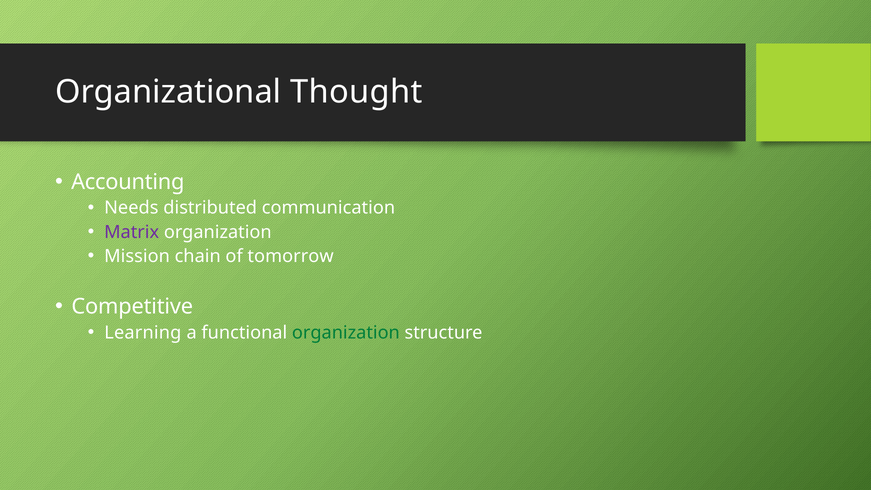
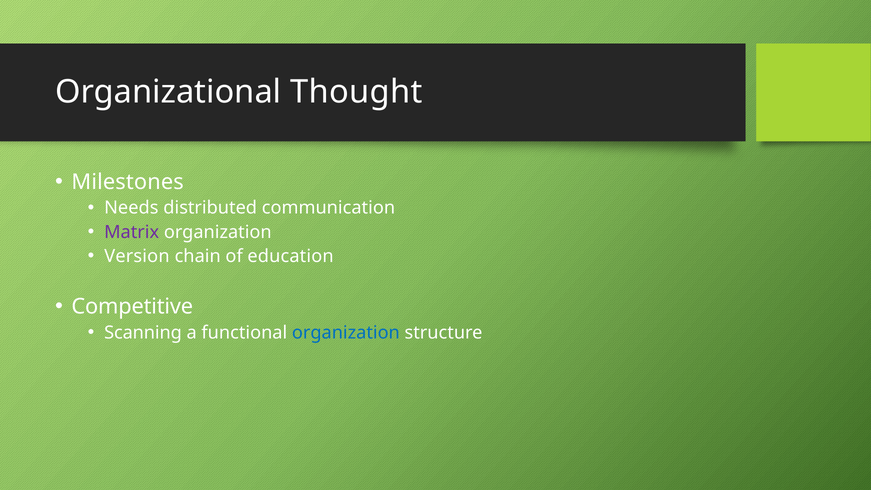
Accounting: Accounting -> Milestones
Mission: Mission -> Version
tomorrow: tomorrow -> education
Learning: Learning -> Scanning
organization at (346, 332) colour: green -> blue
